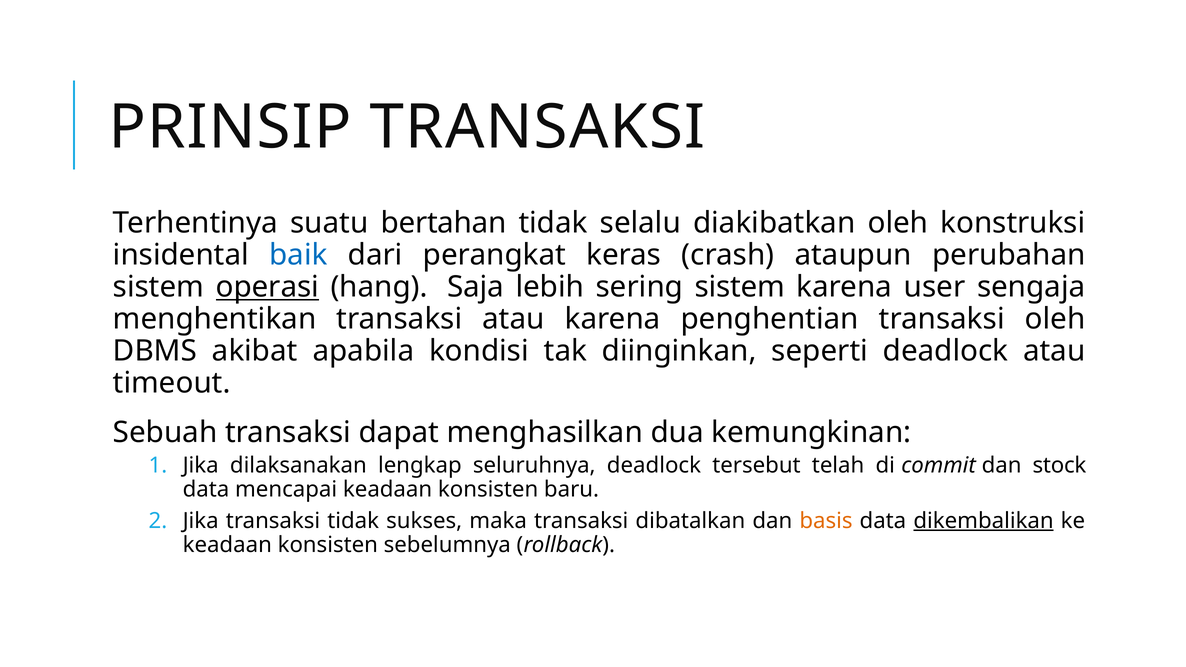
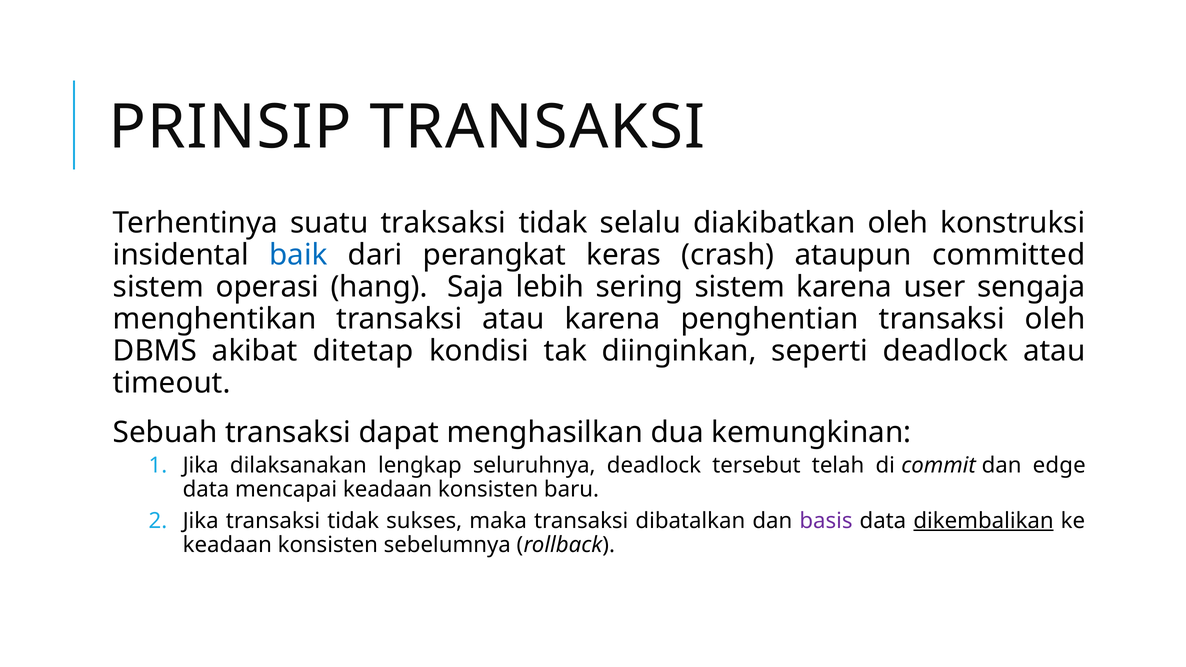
bertahan: bertahan -> traksaksi
perubahan: perubahan -> committed
operasi underline: present -> none
apabila: apabila -> ditetap
stock: stock -> edge
basis colour: orange -> purple
